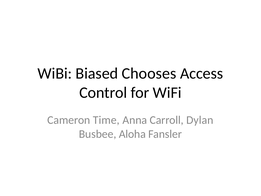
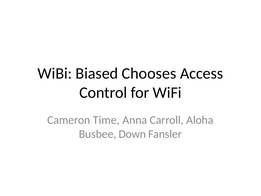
Dylan: Dylan -> Aloha
Aloha: Aloha -> Down
